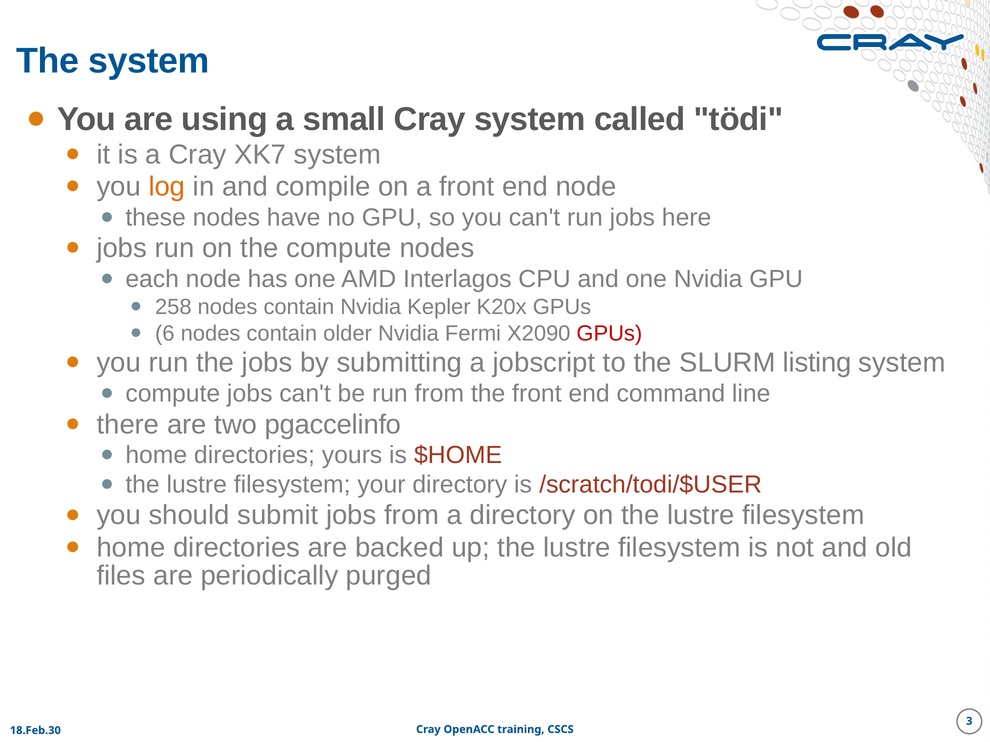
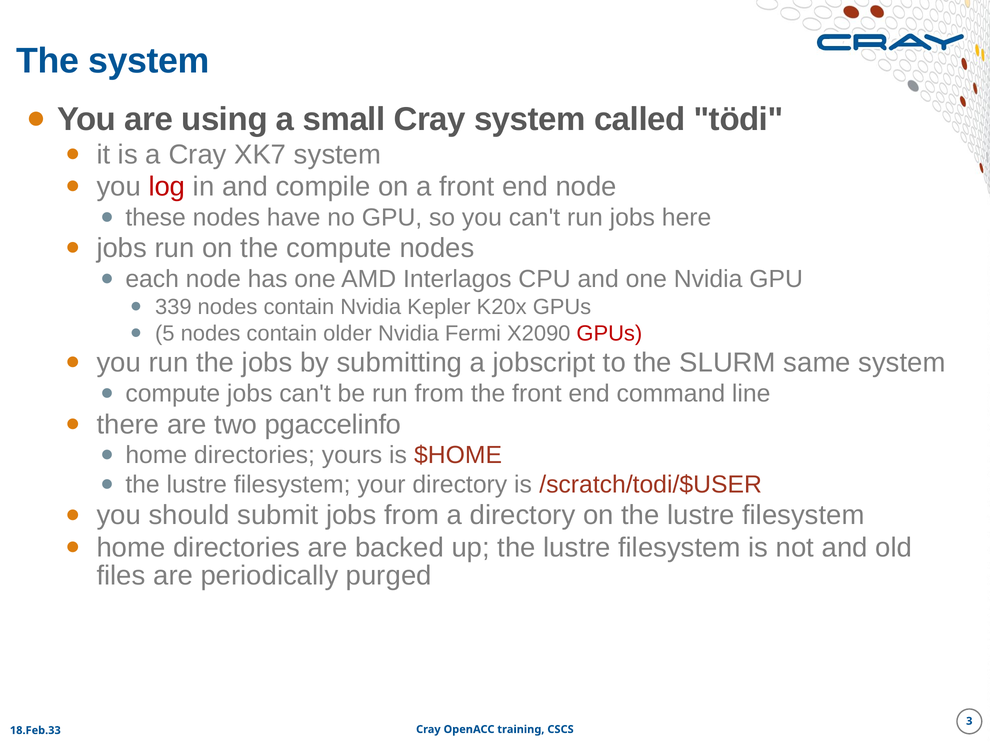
log colour: orange -> red
258: 258 -> 339
6: 6 -> 5
listing: listing -> same
18.Feb.30: 18.Feb.30 -> 18.Feb.33
